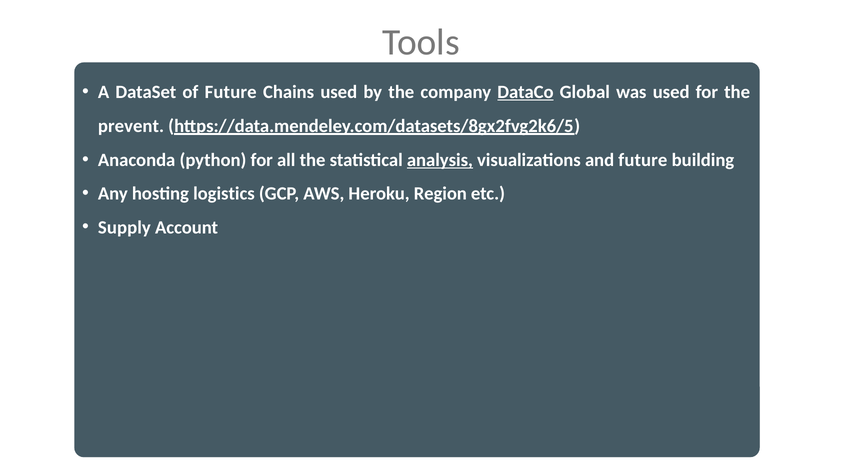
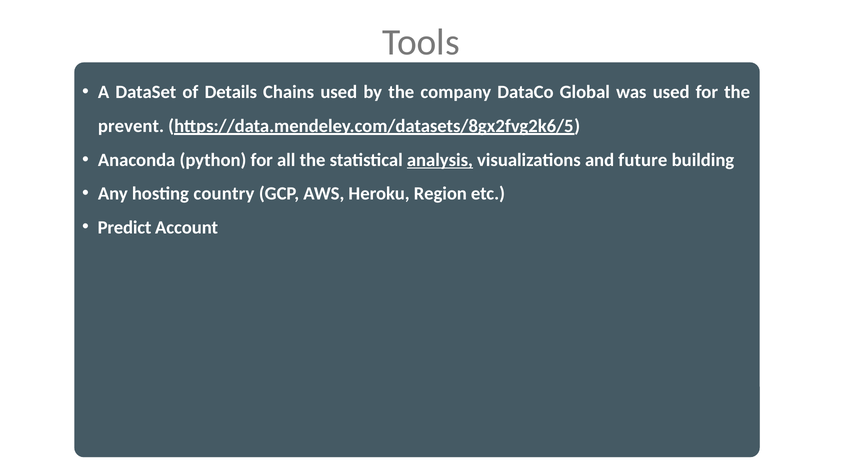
of Future: Future -> Details
DataCo underline: present -> none
logistics: logistics -> country
Supply: Supply -> Predict
